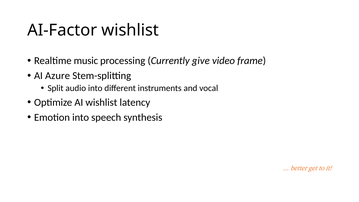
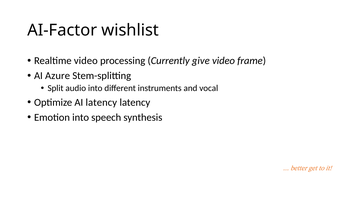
Realtime music: music -> video
AI wishlist: wishlist -> latency
